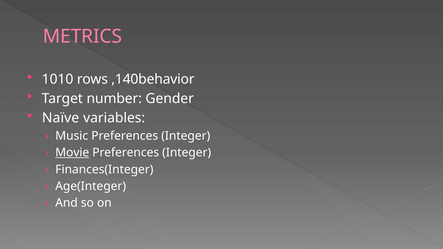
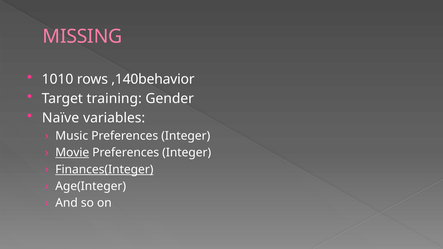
METRICS: METRICS -> MISSING
number: number -> training
Finances(Integer underline: none -> present
